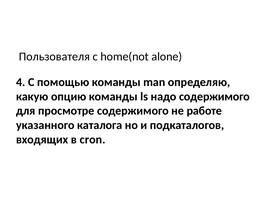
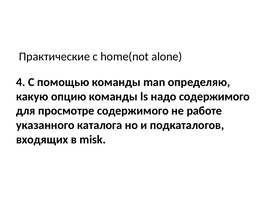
Пользователя: Пользователя -> Практические
cron: cron -> misk
